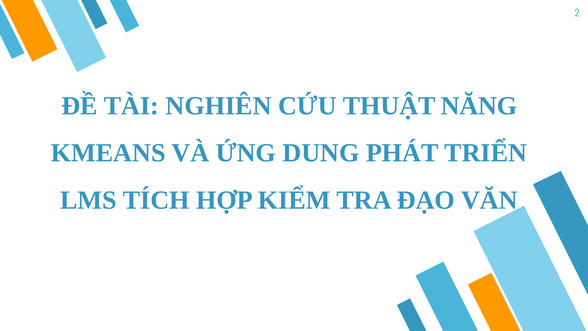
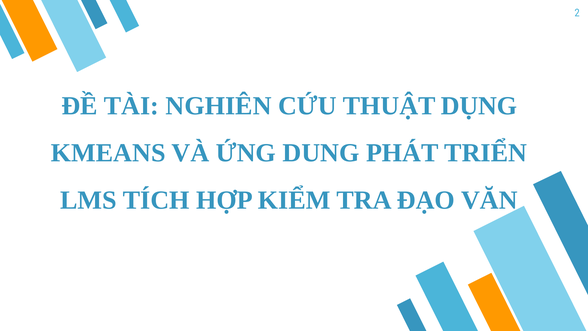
NĂNG: NĂNG -> DỤNG
